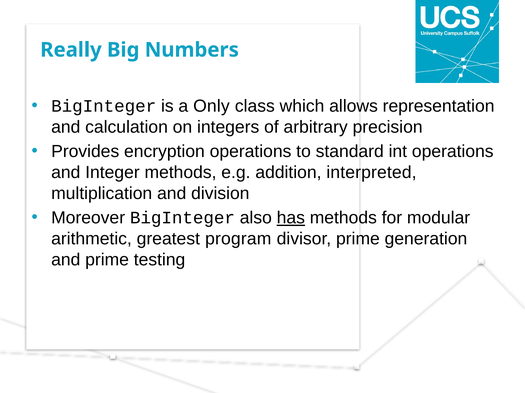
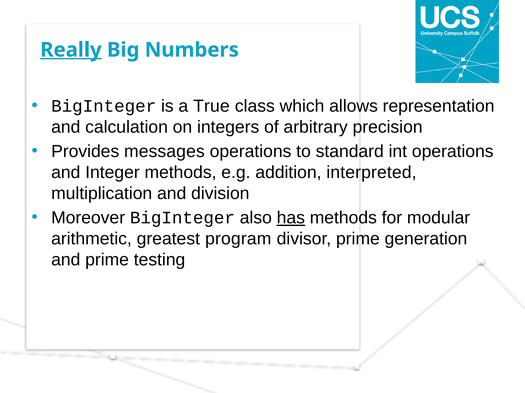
Really underline: none -> present
Only: Only -> True
encryption: encryption -> messages
